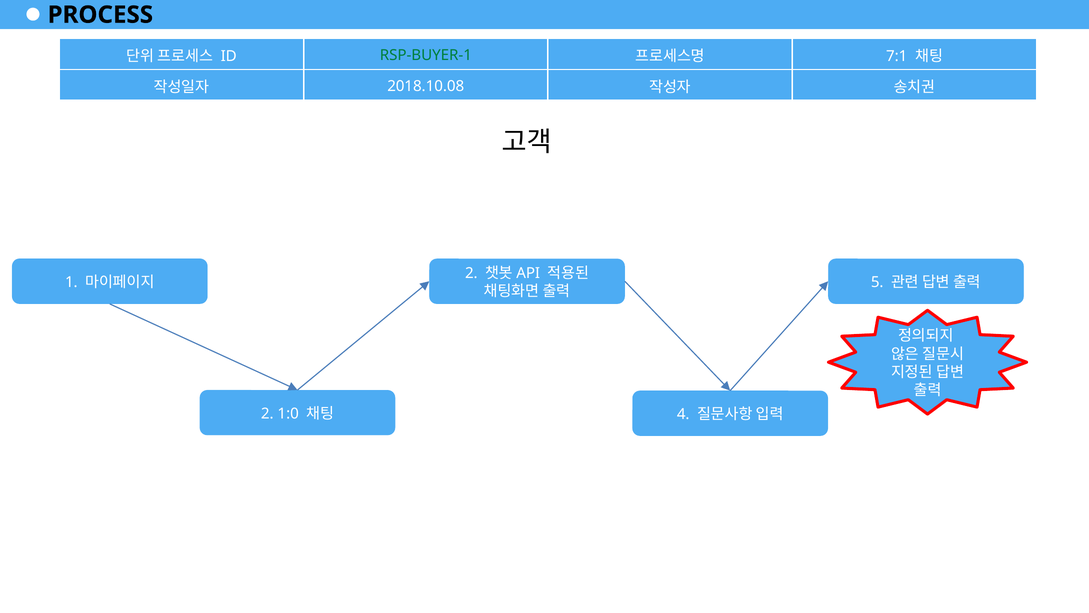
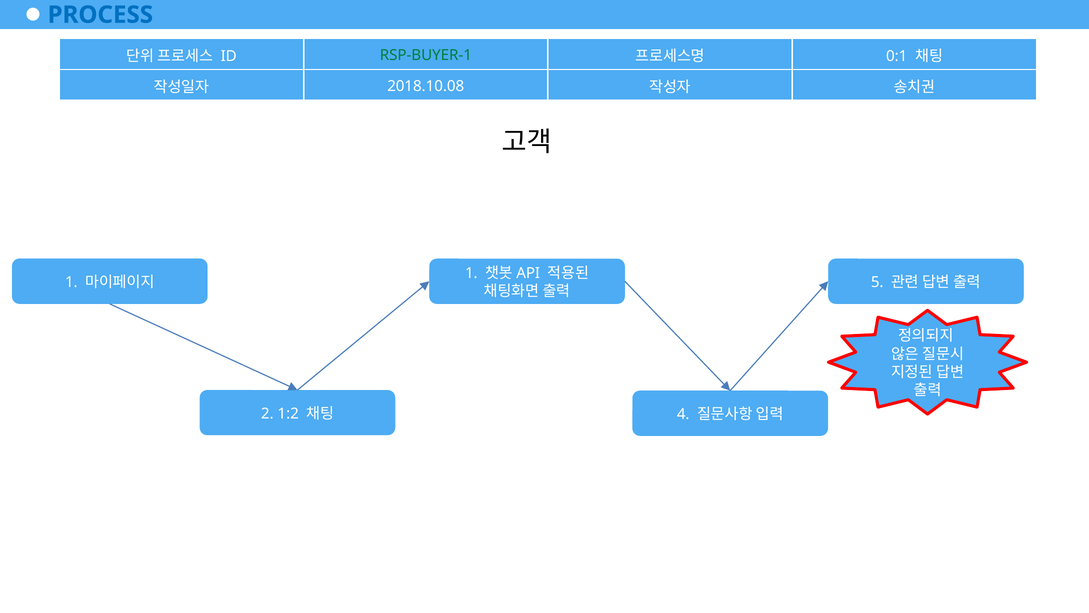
PROCESS colour: black -> blue
7:1: 7:1 -> 0:1
2 at (471, 273): 2 -> 1
1:0: 1:0 -> 1:2
